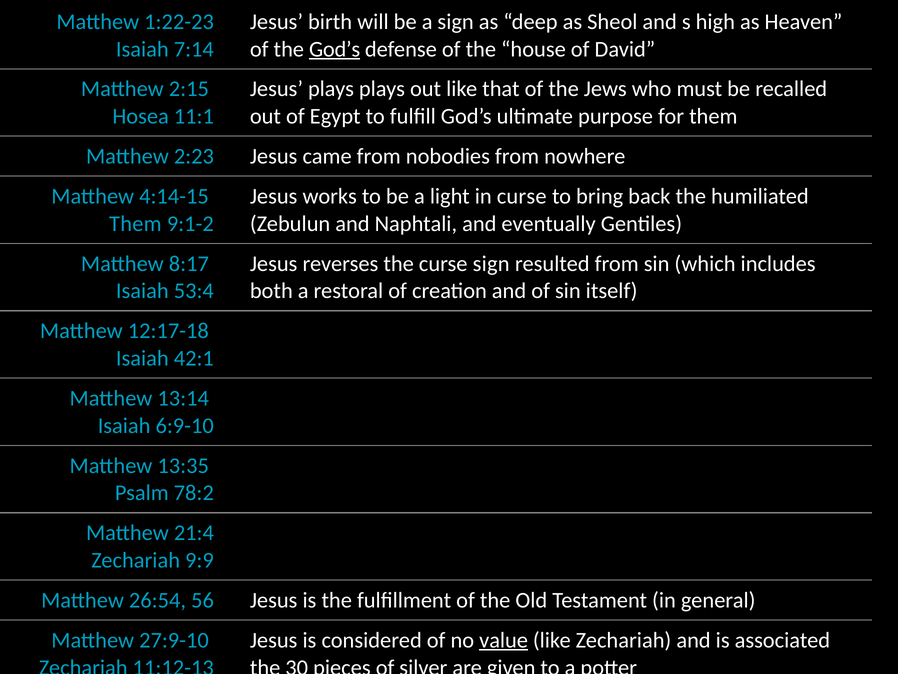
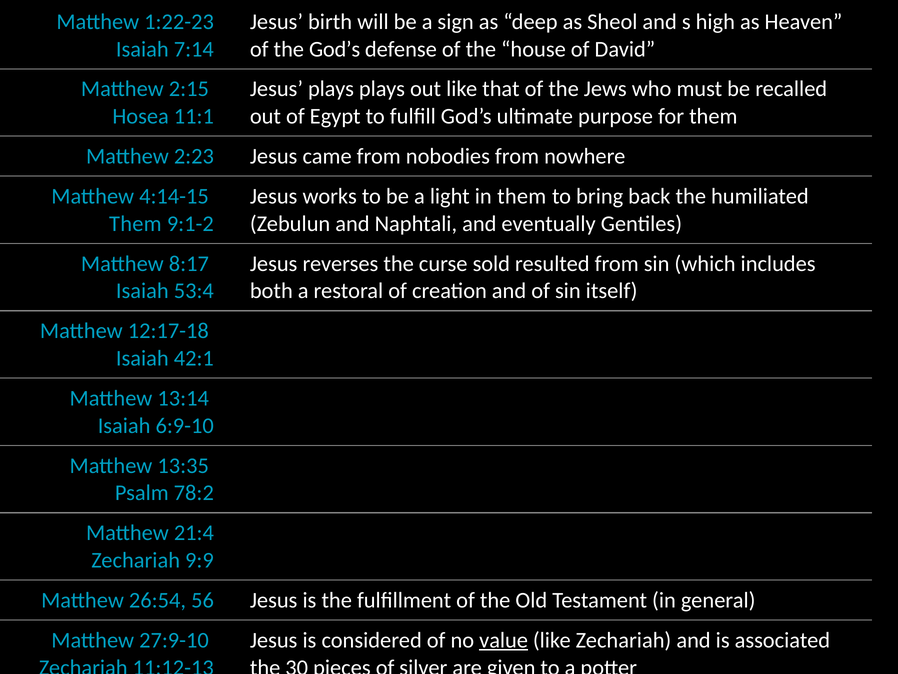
God’s at (335, 49) underline: present -> none
in curse: curse -> them
curse sign: sign -> sold
